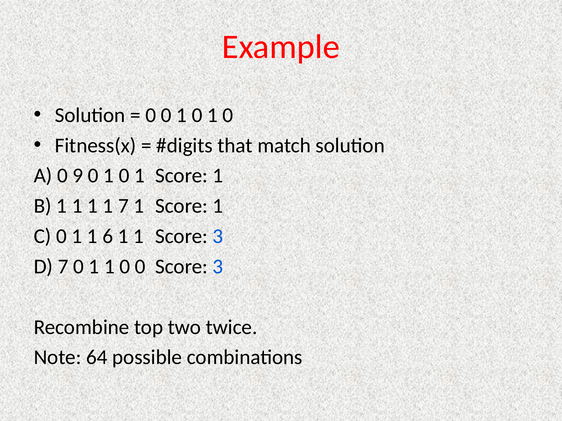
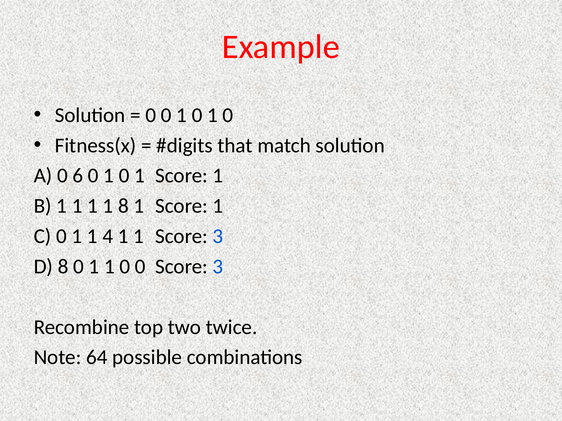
9: 9 -> 6
1 7: 7 -> 8
6: 6 -> 4
D 7: 7 -> 8
